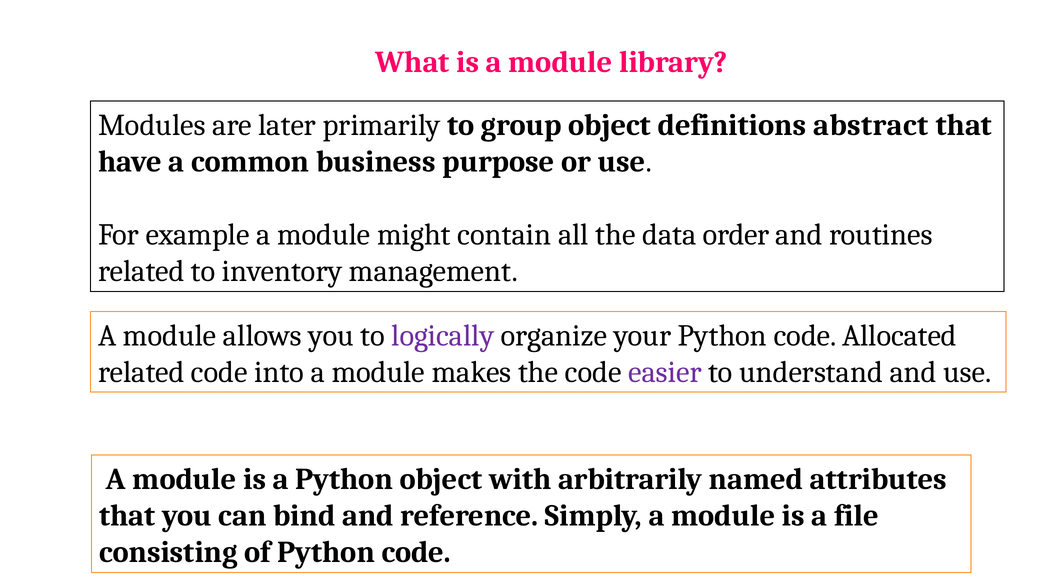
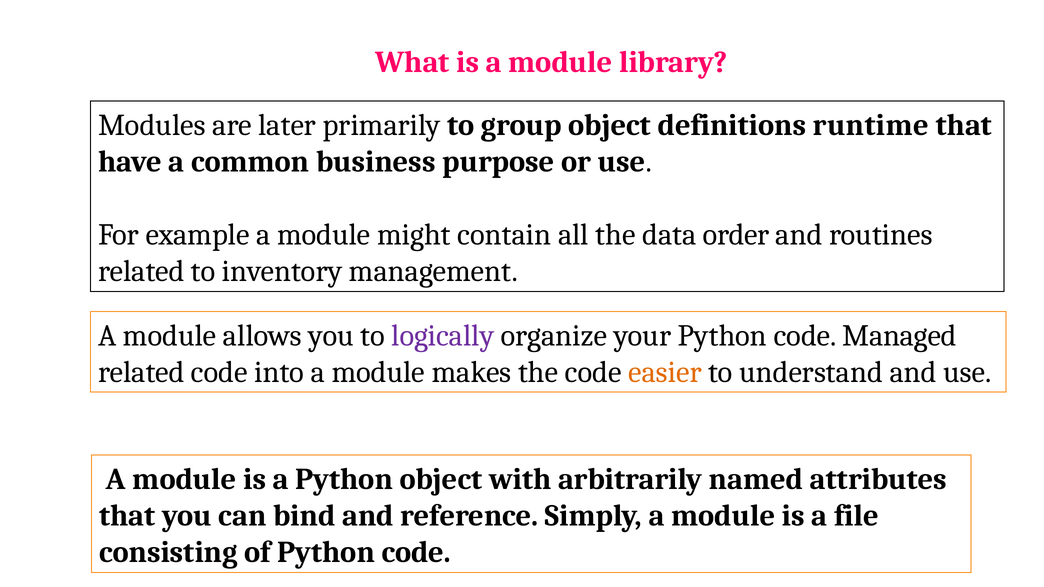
abstract: abstract -> runtime
Allocated: Allocated -> Managed
easier colour: purple -> orange
